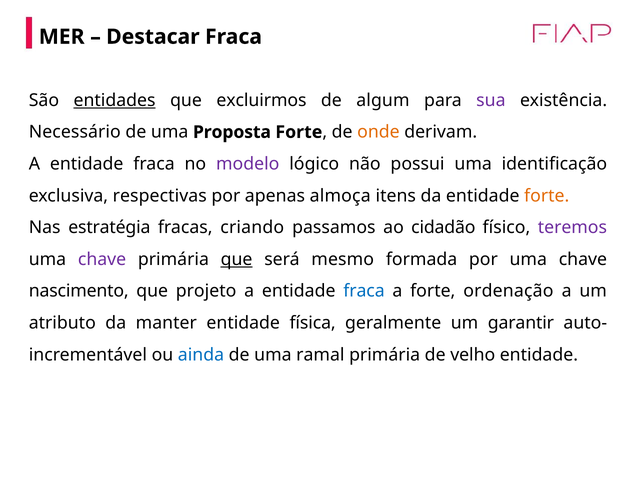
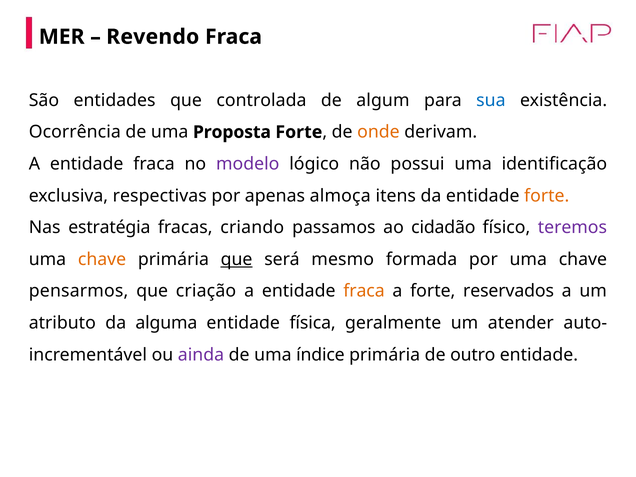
Destacar: Destacar -> Revendo
entidades underline: present -> none
excluirmos: excluirmos -> controlada
sua colour: purple -> blue
Necessário: Necessário -> Ocorrência
chave at (102, 259) colour: purple -> orange
nascimento: nascimento -> pensarmos
projeto: projeto -> criação
fraca at (364, 291) colour: blue -> orange
ordenação: ordenação -> reservados
manter: manter -> alguma
garantir: garantir -> atender
ainda colour: blue -> purple
ramal: ramal -> índice
velho: velho -> outro
